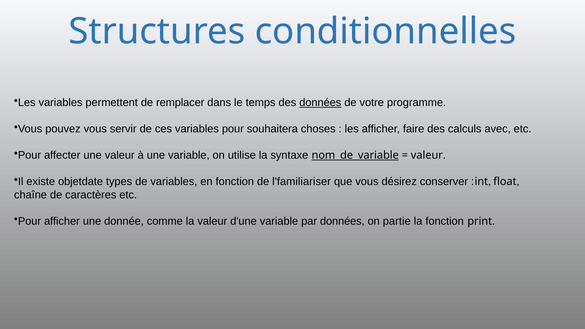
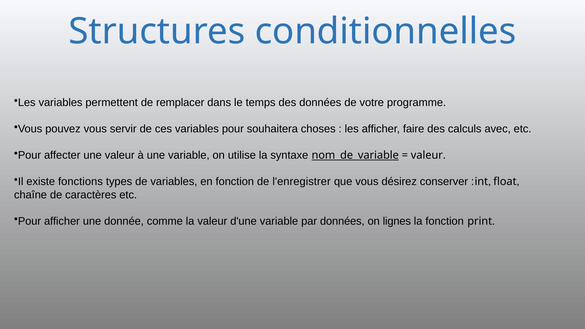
données at (320, 103) underline: present -> none
objetdate: objetdate -> fonctions
l'familiariser: l'familiariser -> l'enregistrer
partie: partie -> lignes
